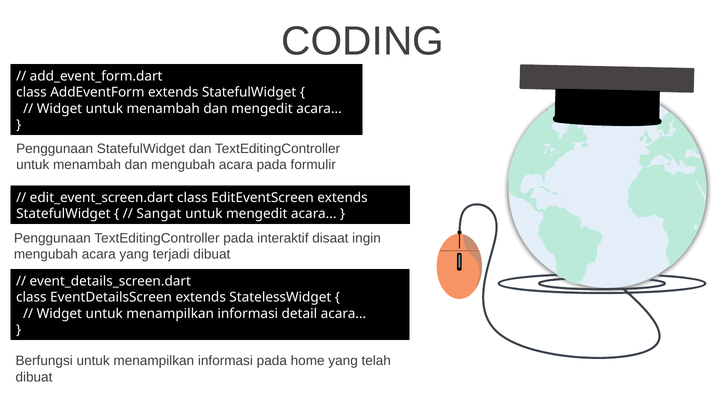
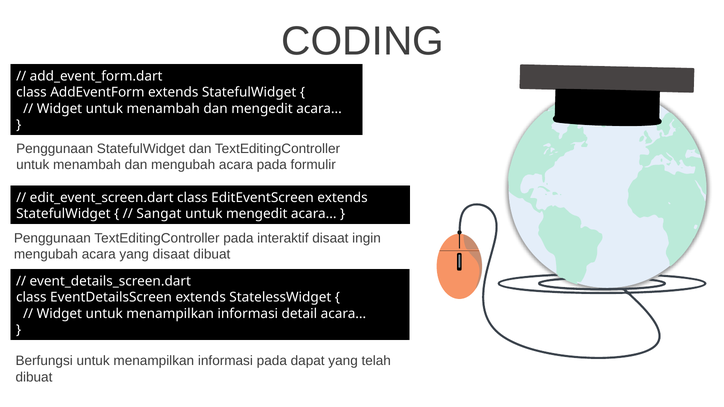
yang terjadi: terjadi -> disaat
home: home -> dapat
